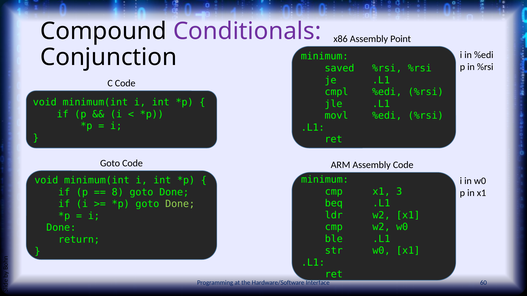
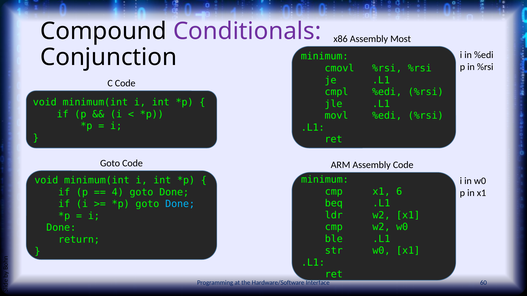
Point: Point -> Most
saved: saved -> cmovl
3: 3 -> 6
8: 8 -> 4
Done at (180, 204) colour: light green -> light blue
